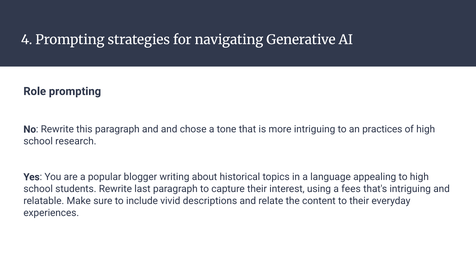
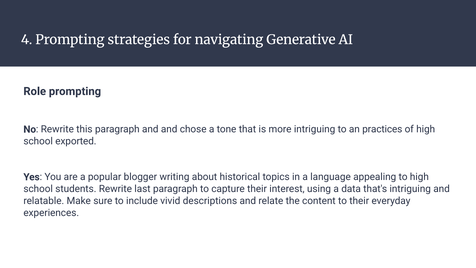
research: research -> exported
fees: fees -> data
